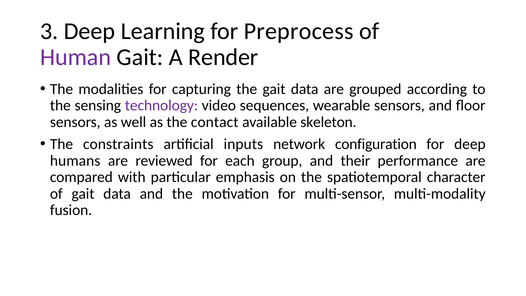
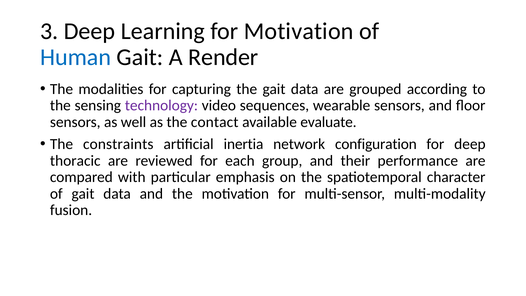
for Preprocess: Preprocess -> Motivation
Human colour: purple -> blue
skeleton: skeleton -> evaluate
inputs: inputs -> inertia
humans: humans -> thoracic
